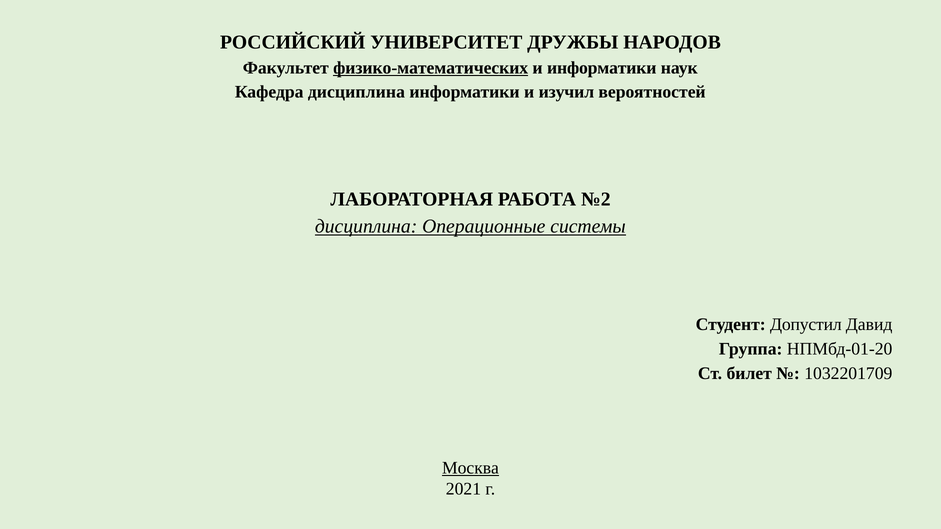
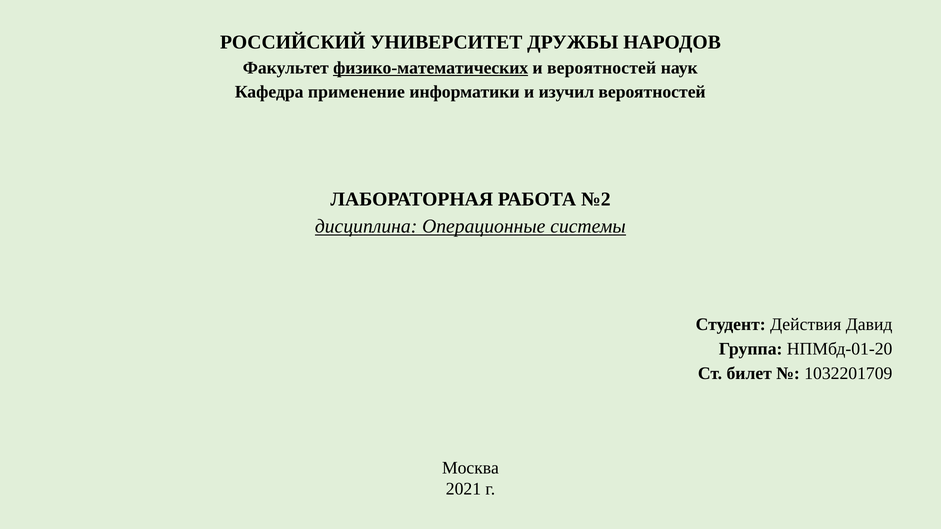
и информатики: информатики -> вероятностей
Кафедра дисциплина: дисциплина -> применение
Допустил: Допустил -> Действия
Москва underline: present -> none
